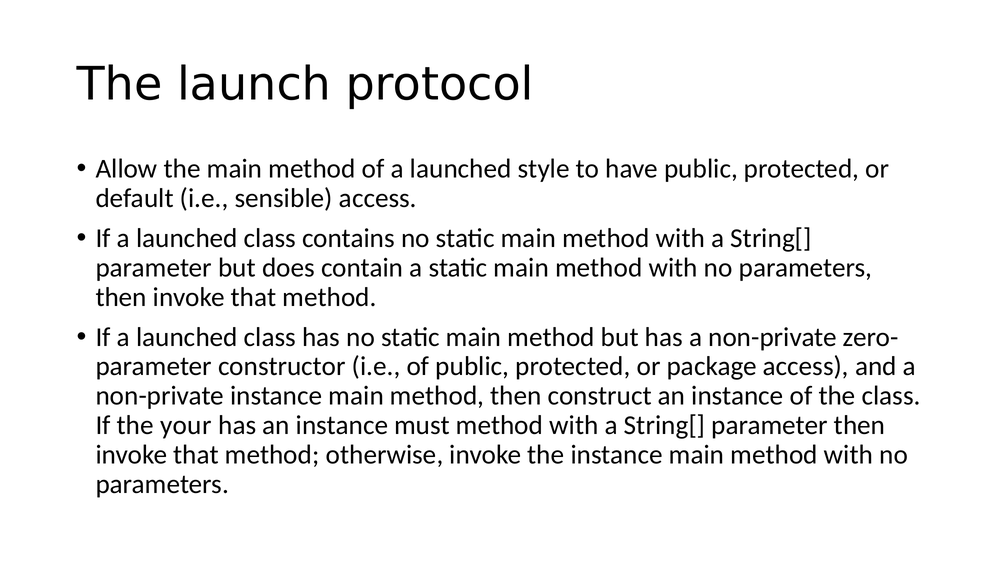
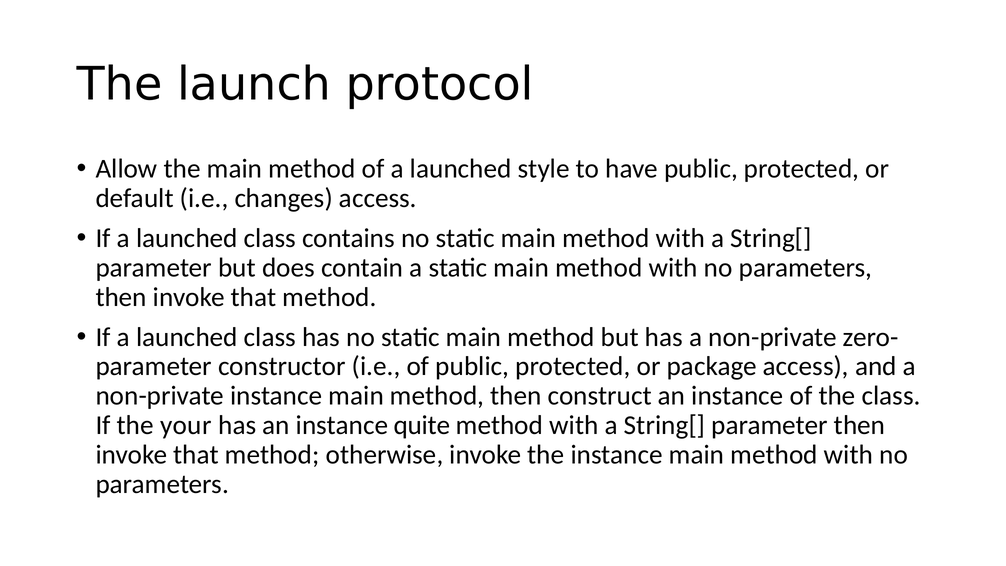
sensible: sensible -> changes
must: must -> quite
